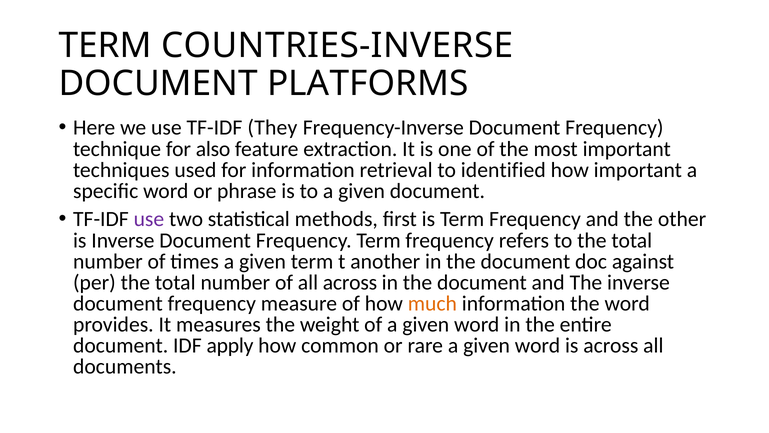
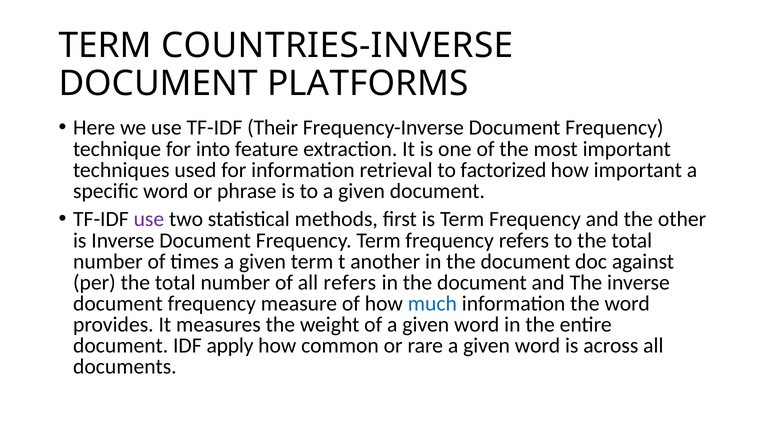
They: They -> Their
also: also -> into
identified: identified -> factorized
all across: across -> refers
much colour: orange -> blue
